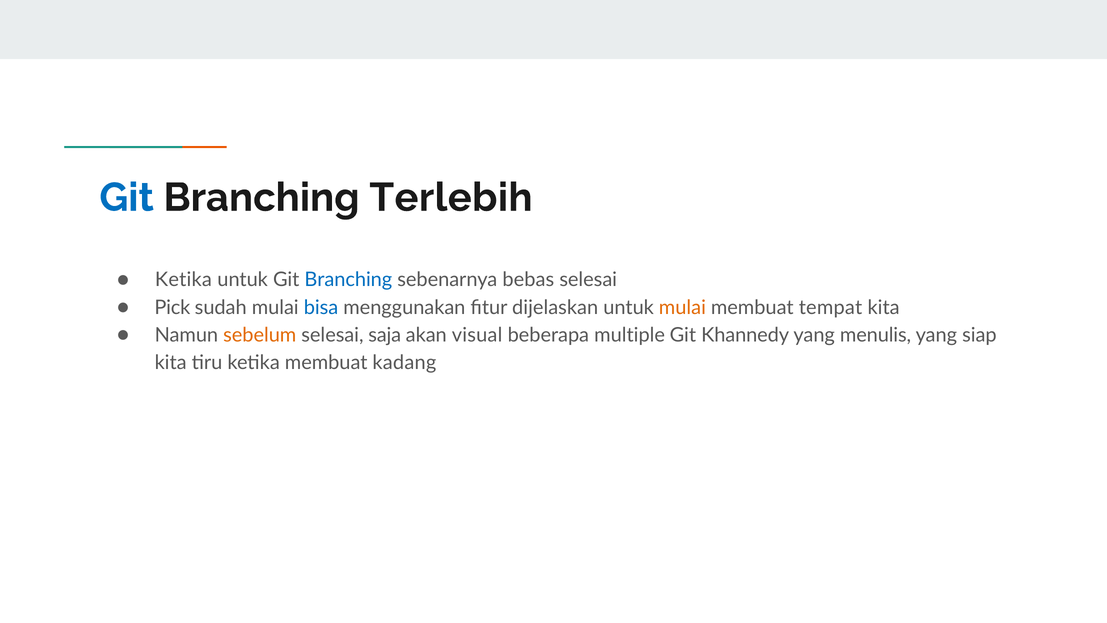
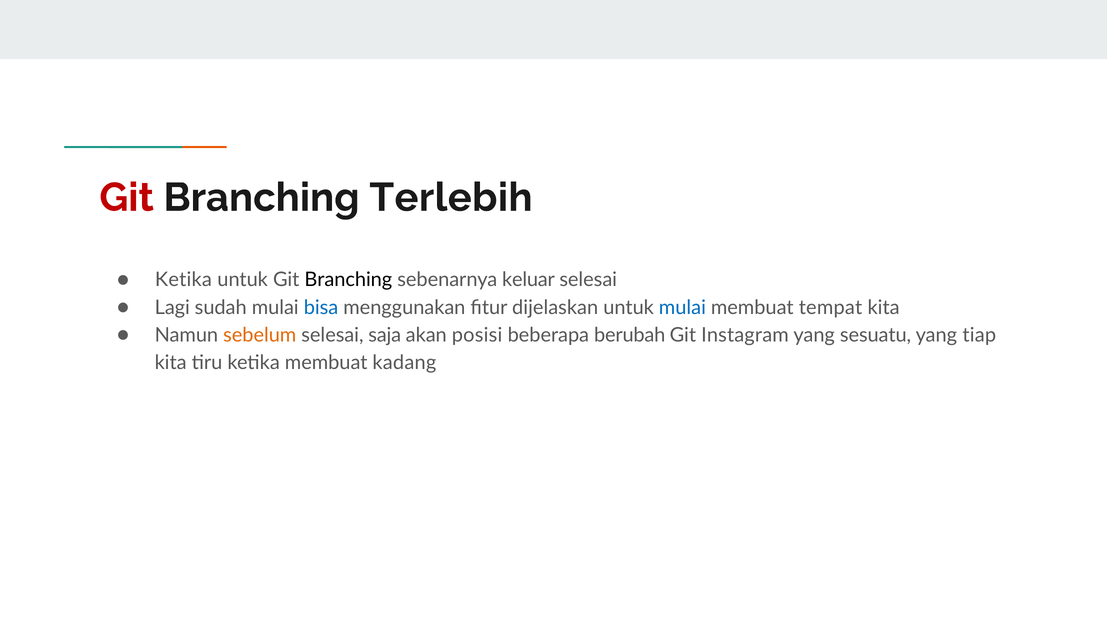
Git at (127, 197) colour: blue -> red
Branching at (348, 280) colour: blue -> black
bebas: bebas -> keluar
Pick: Pick -> Lagi
mulai at (682, 307) colour: orange -> blue
visual: visual -> posisi
multiple: multiple -> berubah
Khannedy: Khannedy -> Instagram
menulis: menulis -> sesuatu
siap: siap -> tiap
